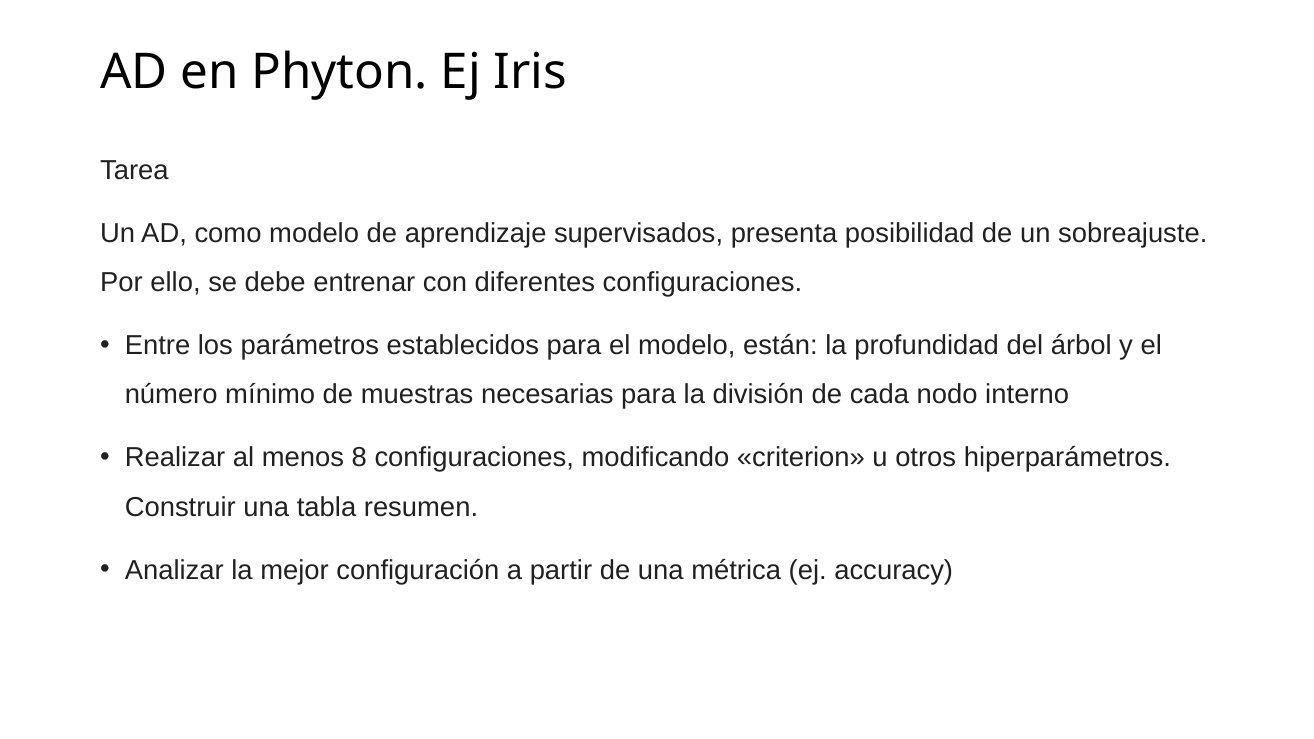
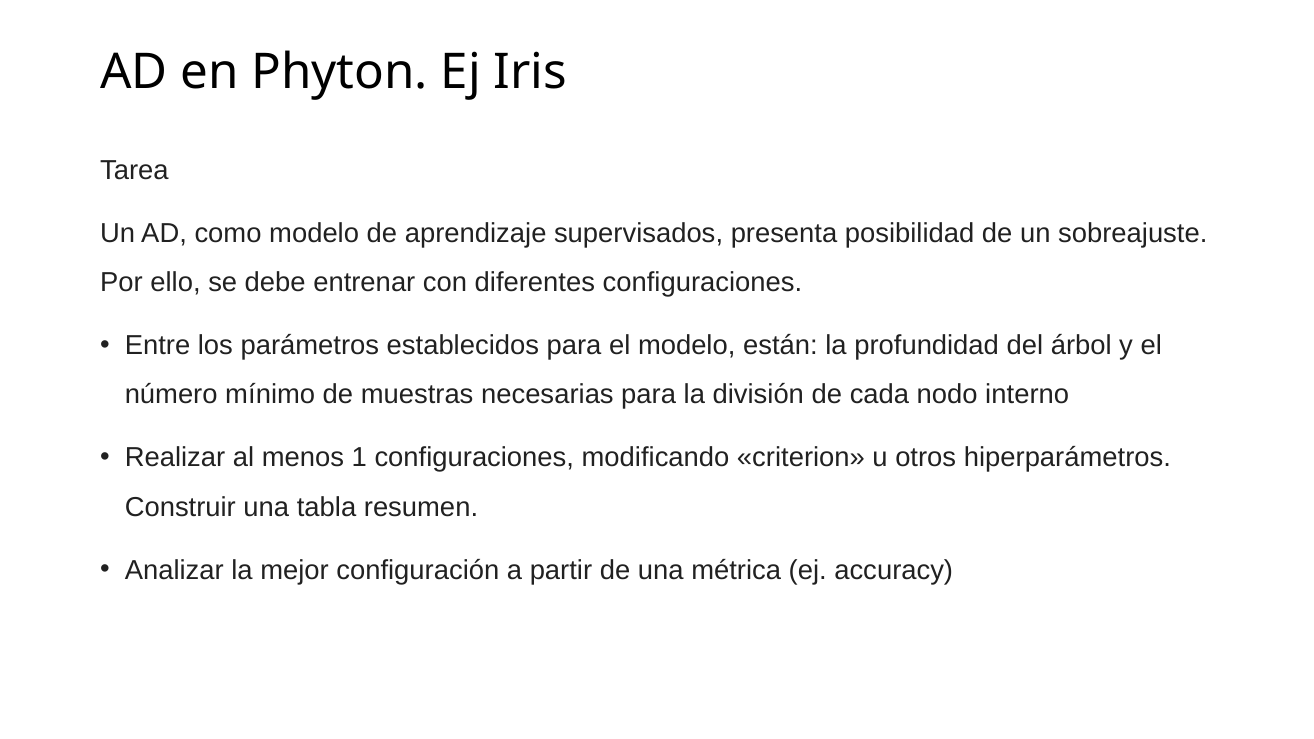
8: 8 -> 1
